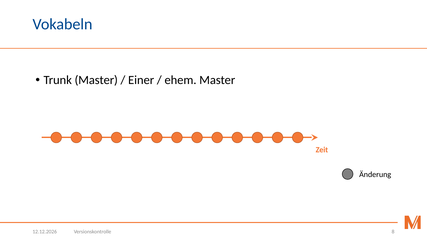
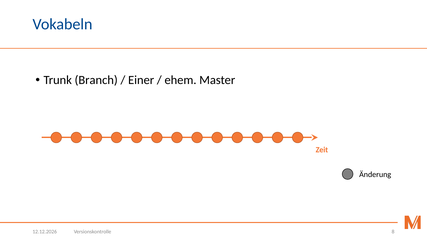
Trunk Master: Master -> Branch
